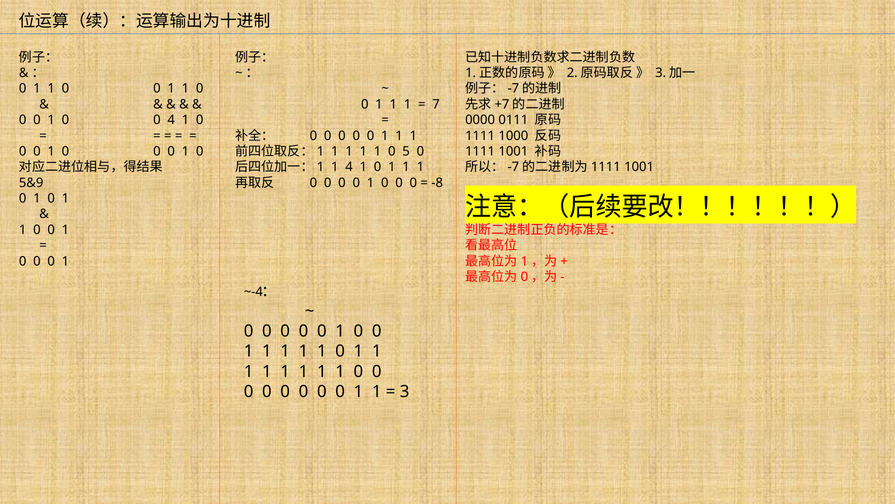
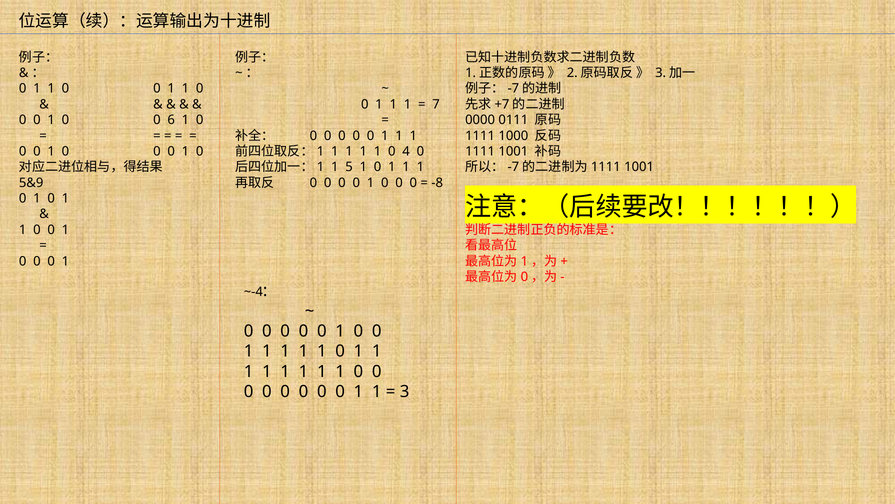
0 4: 4 -> 6
5: 5 -> 4
1 4: 4 -> 5
